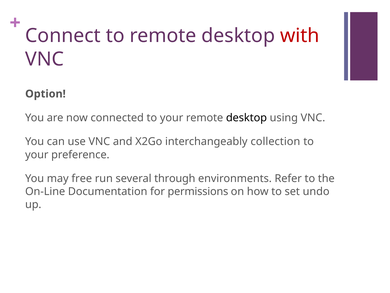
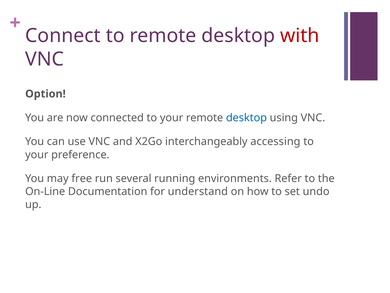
desktop at (246, 118) colour: black -> blue
collection: collection -> accessing
through: through -> running
permissions: permissions -> understand
